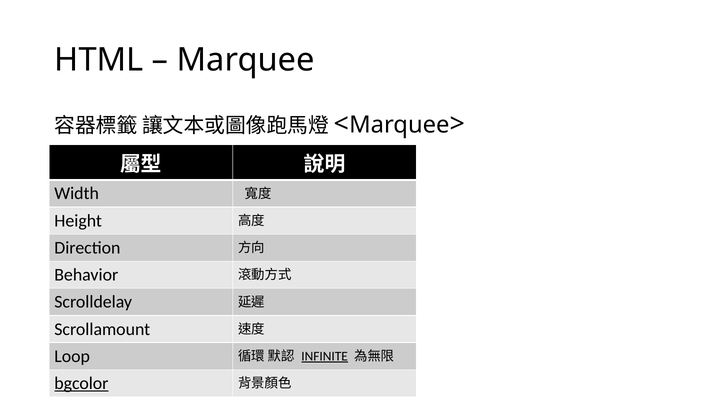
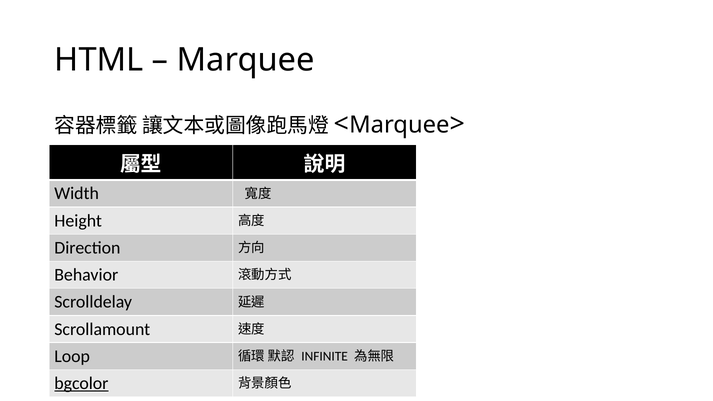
INFINITE underline: present -> none
